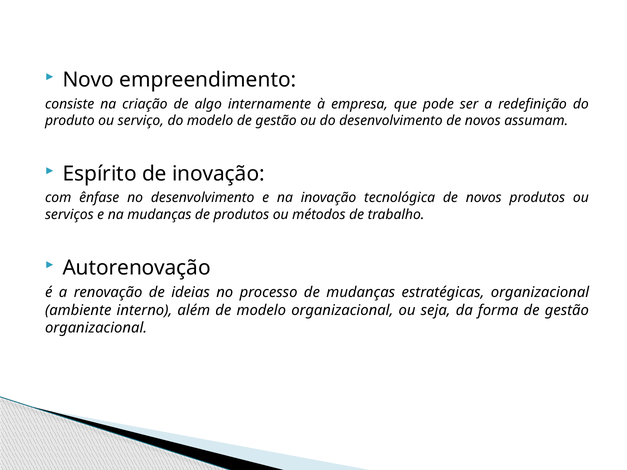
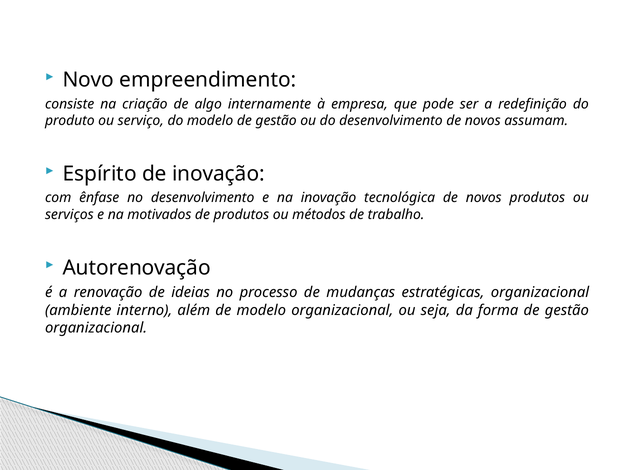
na mudanças: mudanças -> motivados
